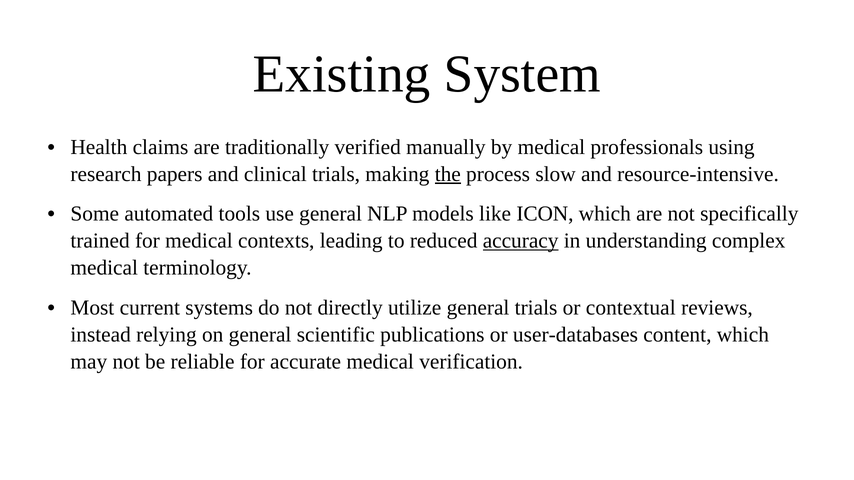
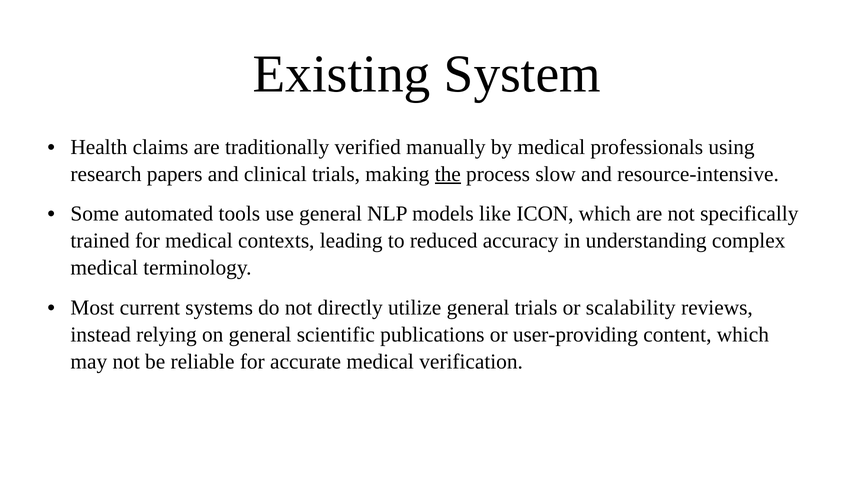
accuracy underline: present -> none
contextual: contextual -> scalability
user-databases: user-databases -> user-providing
